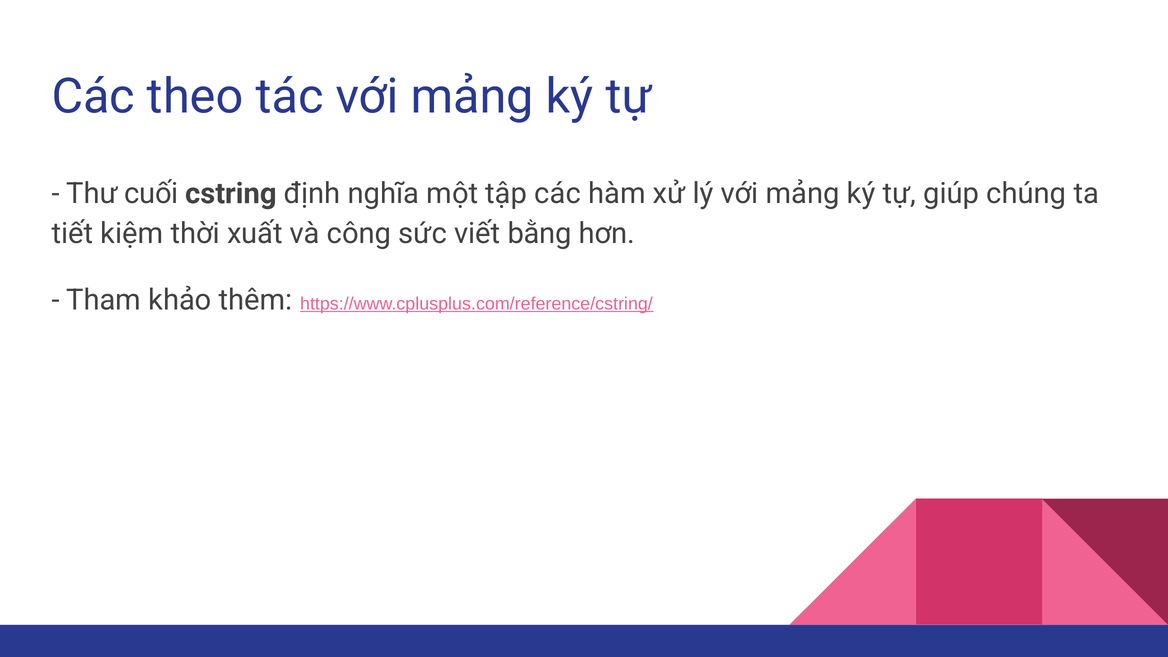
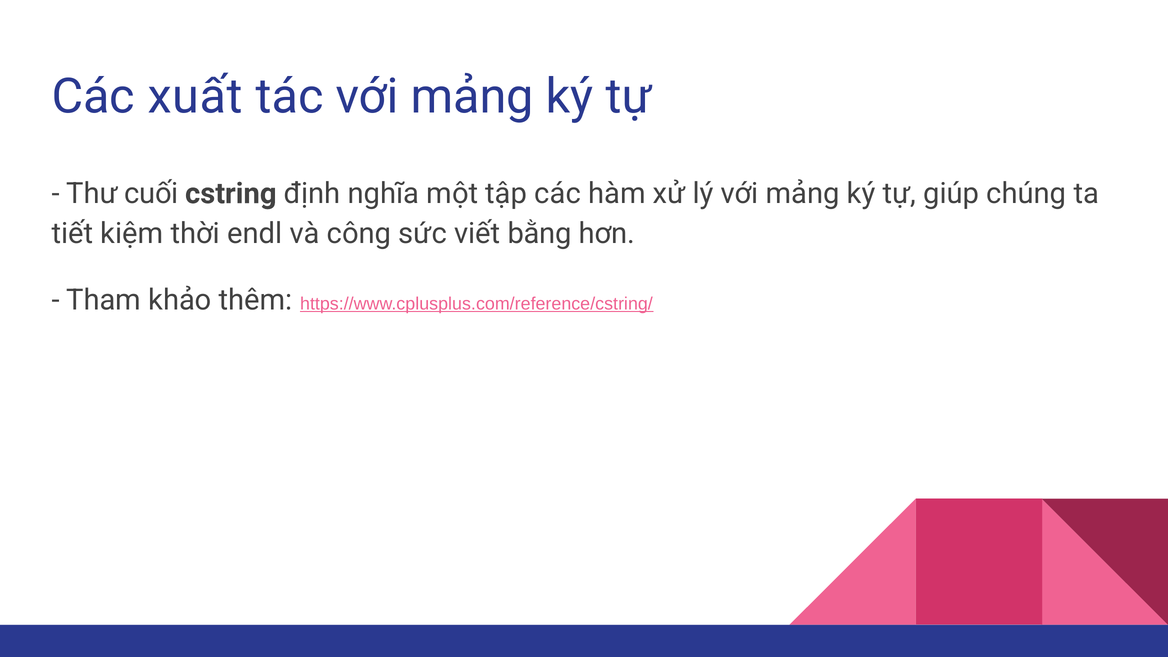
theo: theo -> xuất
xuất: xuất -> endl
